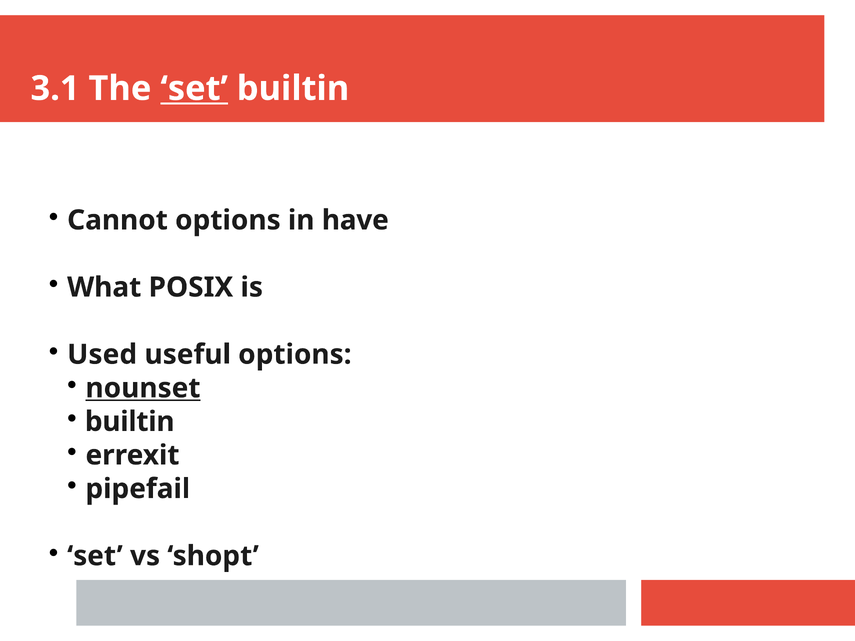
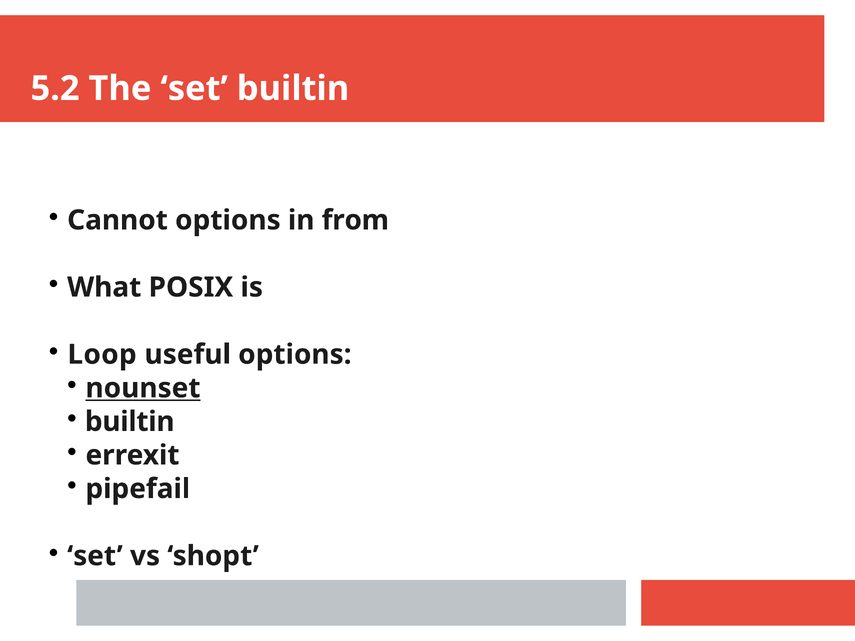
3.1: 3.1 -> 5.2
set at (194, 89) underline: present -> none
have: have -> from
Used: Used -> Loop
